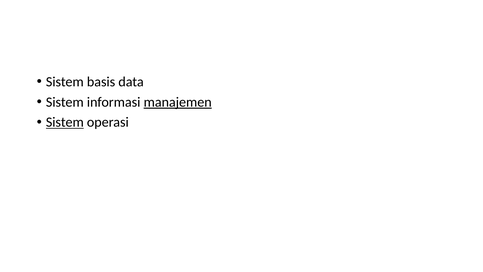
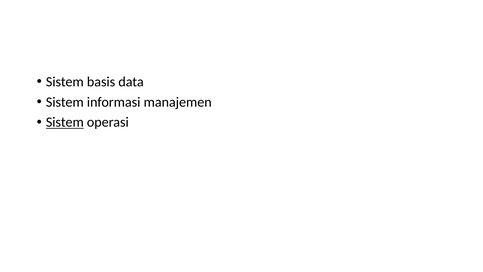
manajemen underline: present -> none
